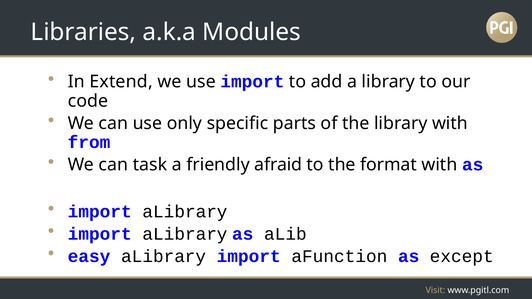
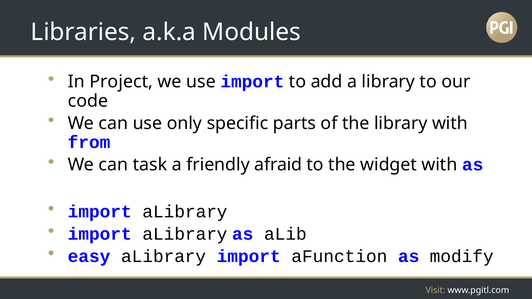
Extend: Extend -> Project
format: format -> widget
except: except -> modify
